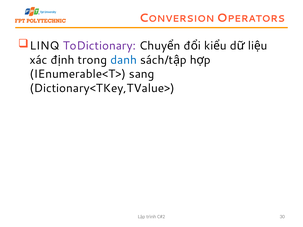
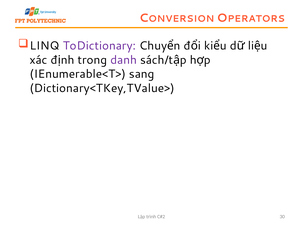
danh colour: blue -> purple
